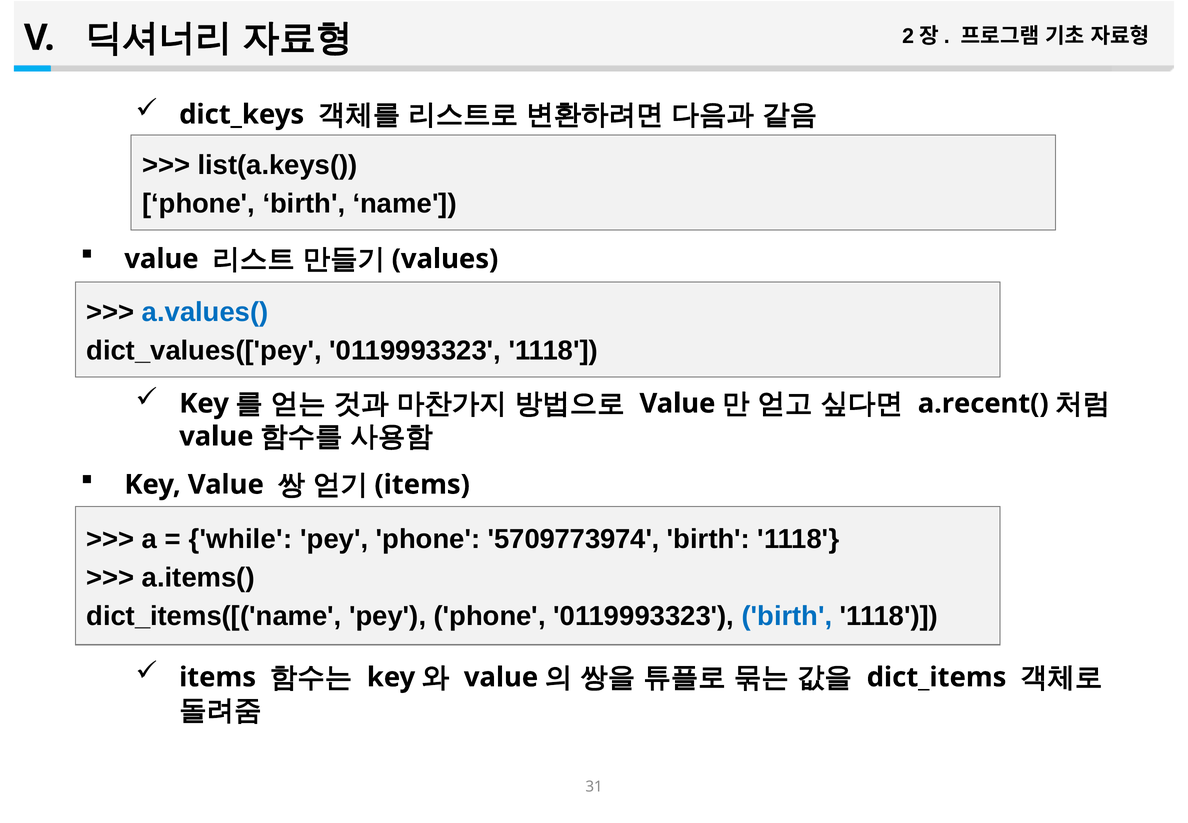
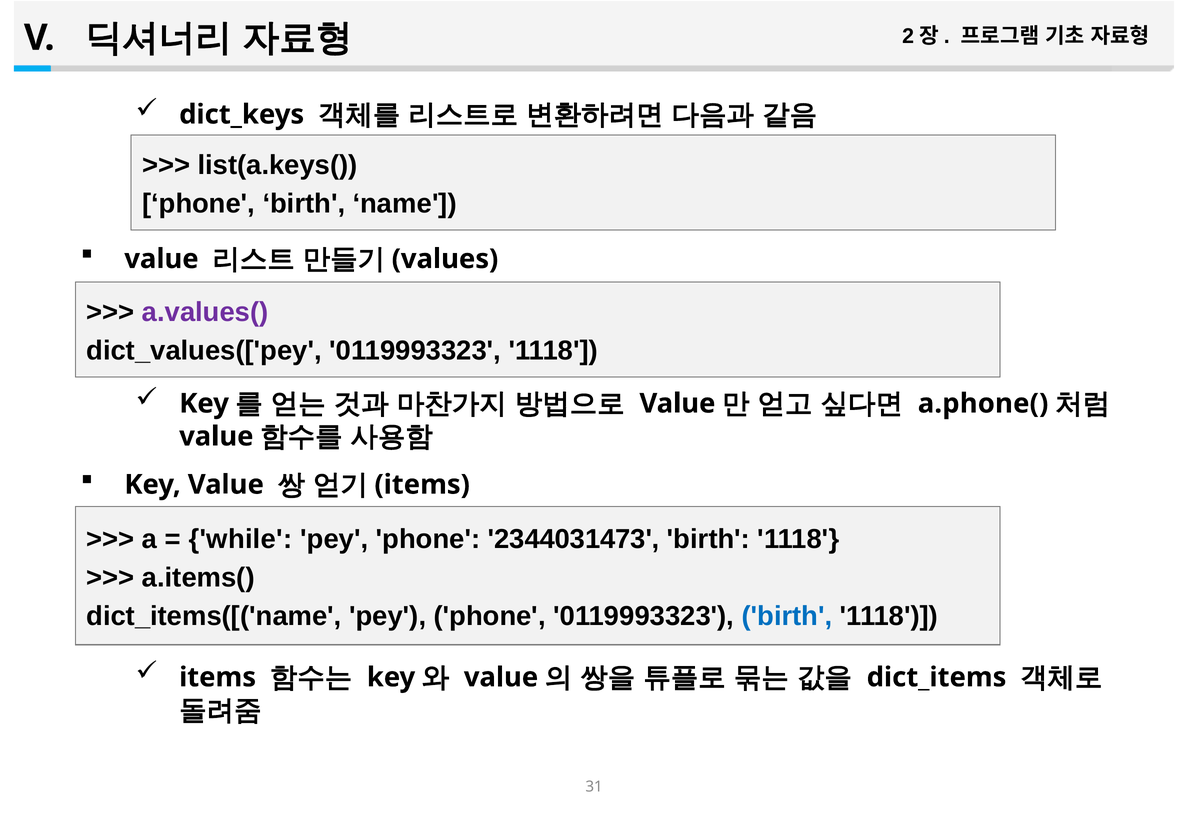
a.values( colour: blue -> purple
a.recent(: a.recent( -> a.phone(
5709773974: 5709773974 -> 2344031473
